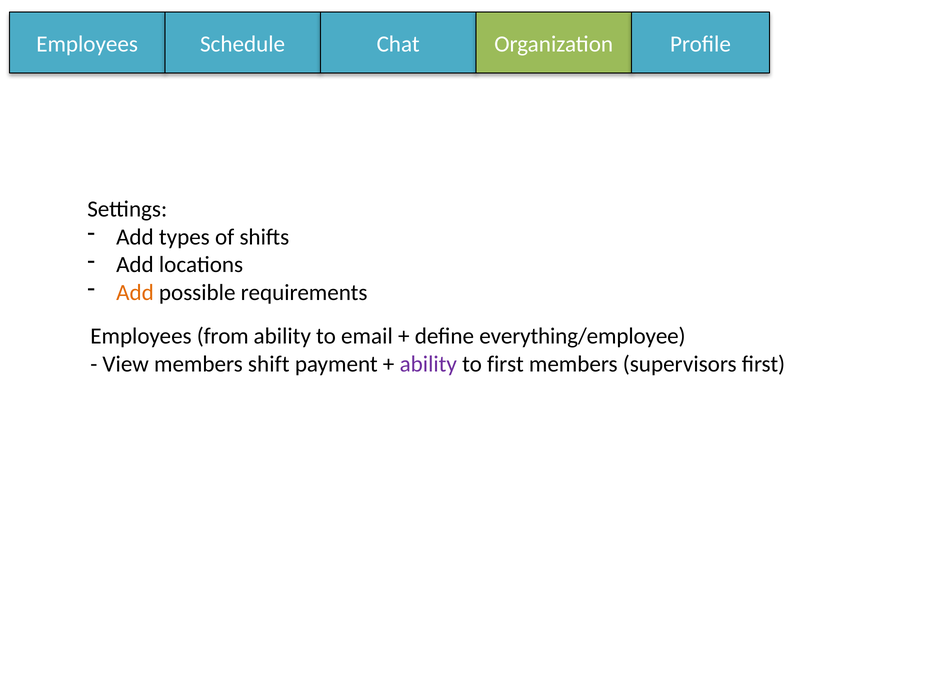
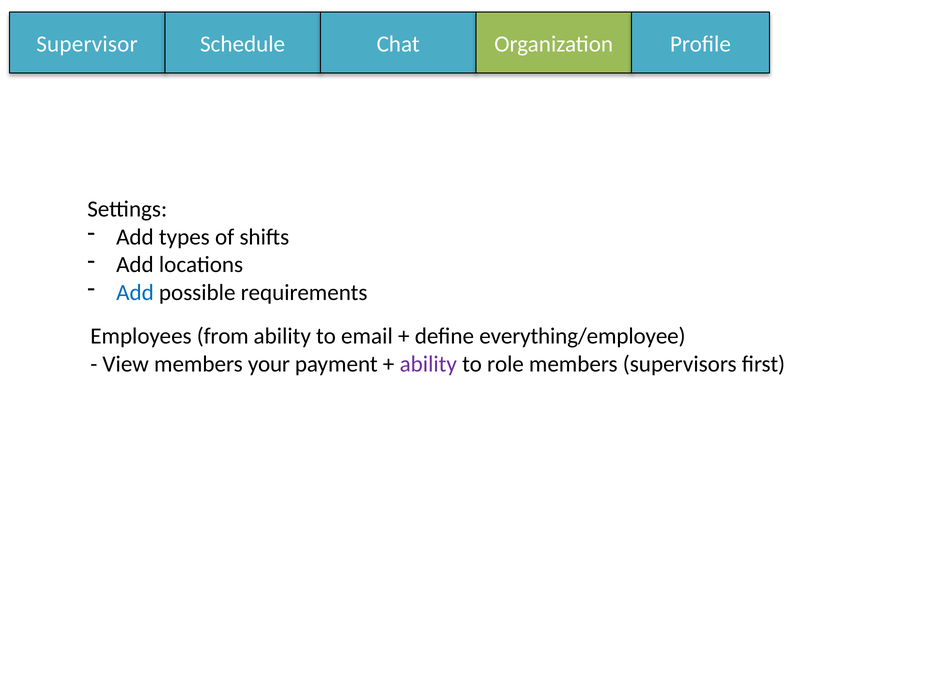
Employees at (87, 44): Employees -> Supervisor
Add at (135, 292) colour: orange -> blue
shift: shift -> your
to first: first -> role
